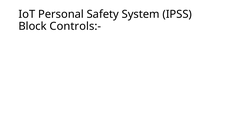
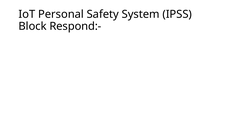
Controls:-: Controls:- -> Respond:-
